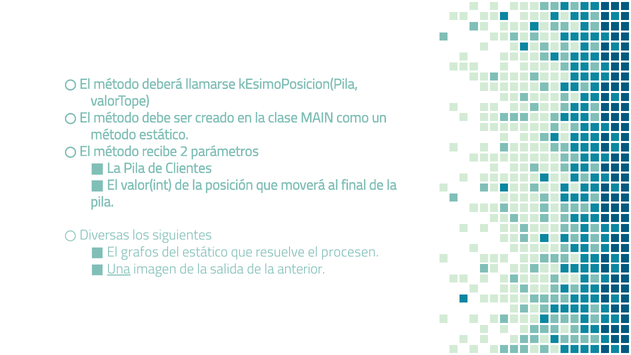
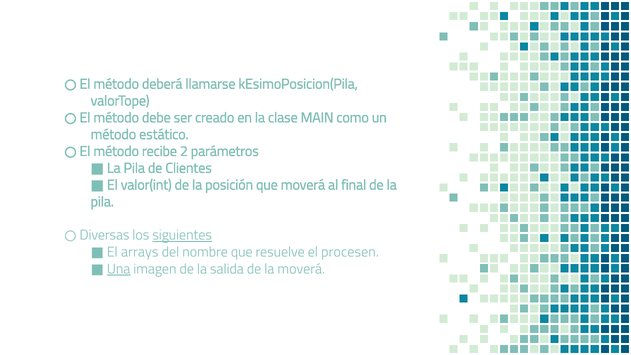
siguientes underline: none -> present
grafos: grafos -> arrays
del estático: estático -> nombre
la anterior: anterior -> moverá
